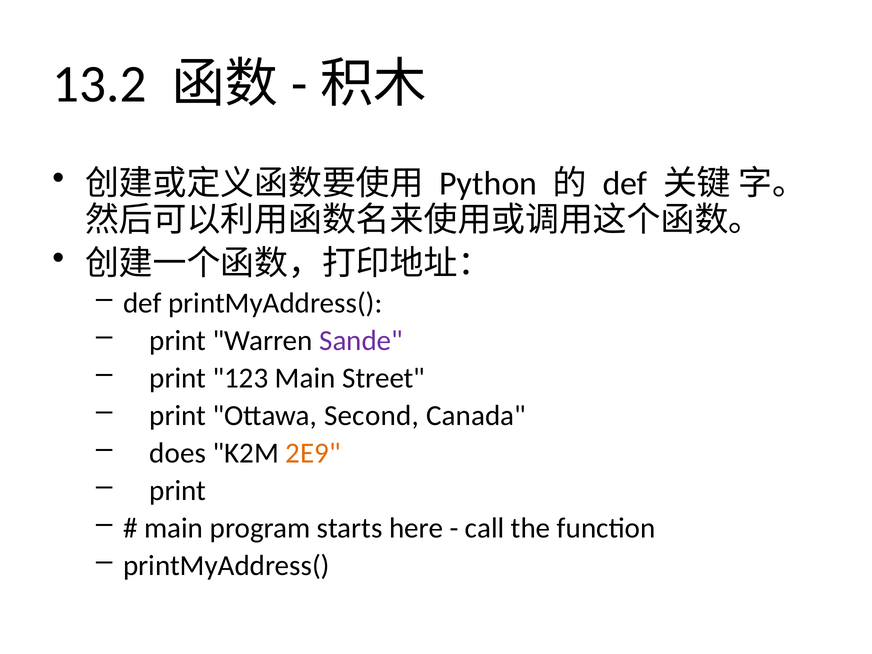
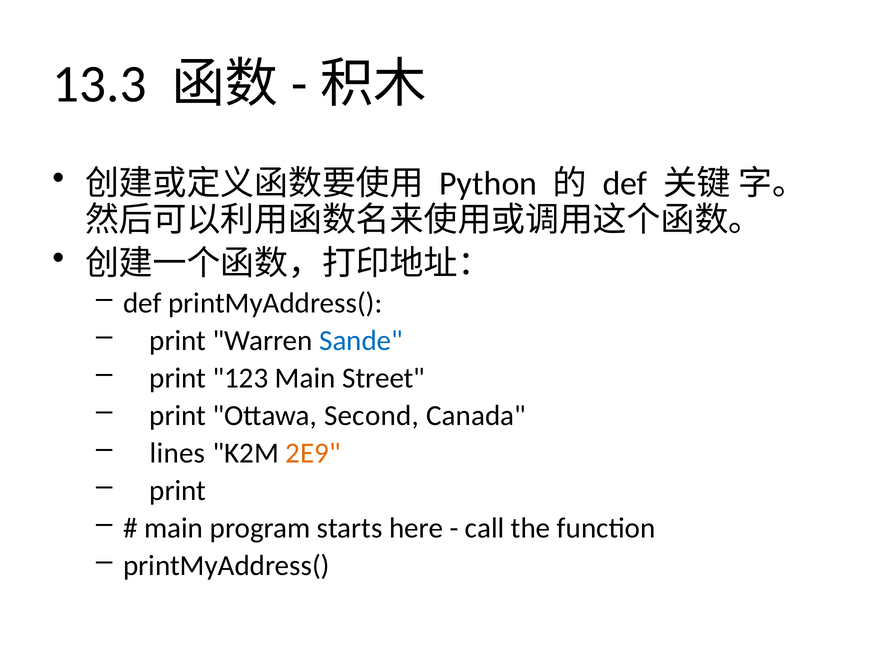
13.2: 13.2 -> 13.3
Sande colour: purple -> blue
does: does -> lines
